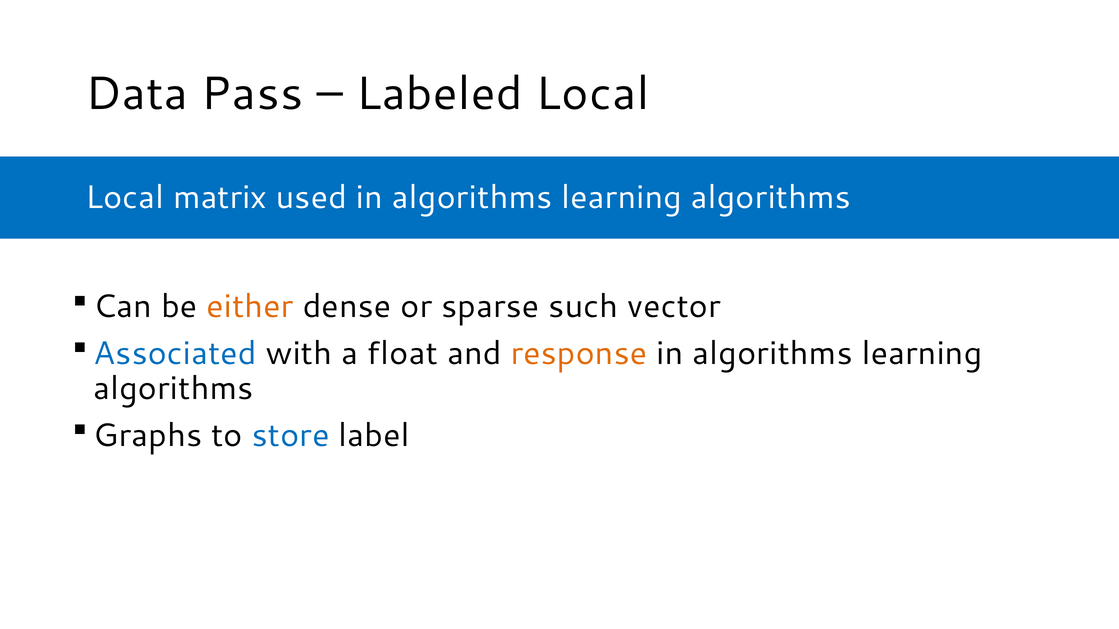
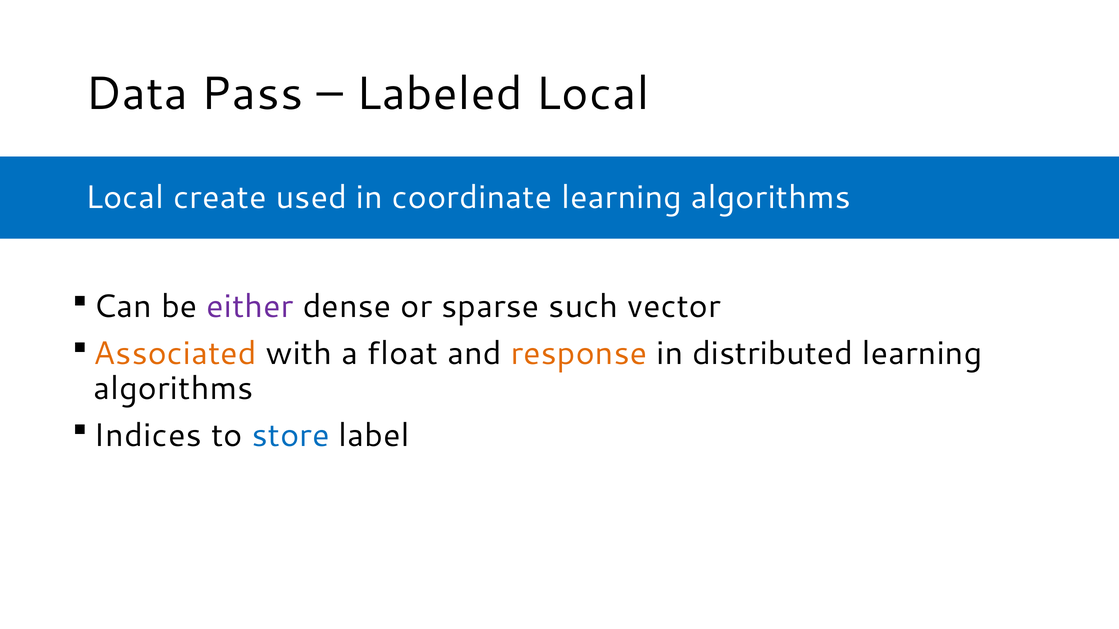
matrix: matrix -> create
used in algorithms: algorithms -> coordinate
either colour: orange -> purple
Associated colour: blue -> orange
algorithms at (773, 354): algorithms -> distributed
Graphs: Graphs -> Indices
